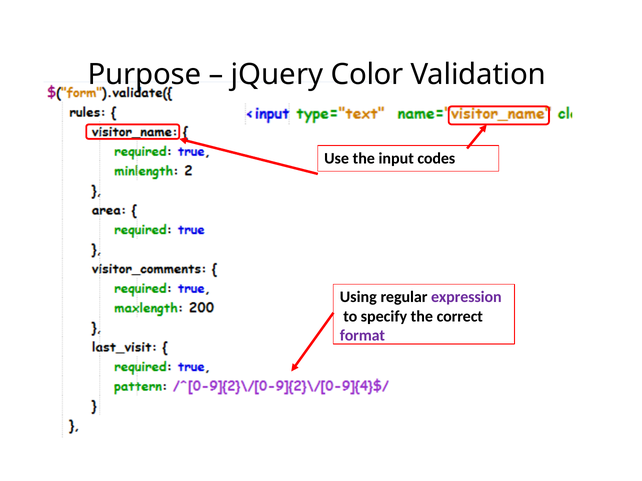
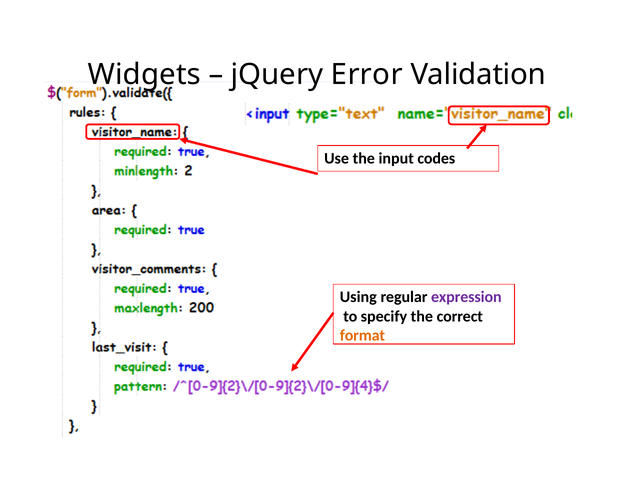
Purpose: Purpose -> Widgets
Color: Color -> Error
format colour: purple -> orange
